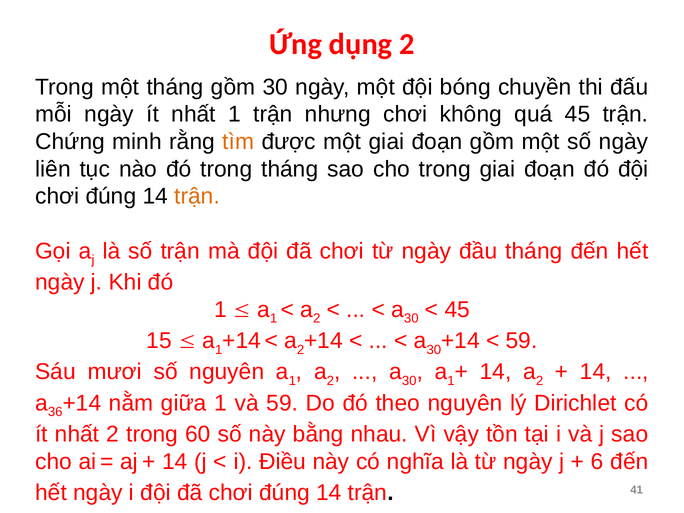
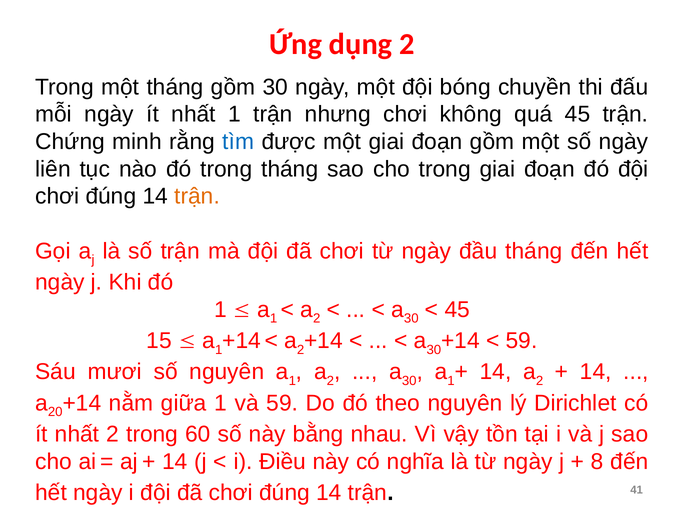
tìm colour: orange -> blue
36: 36 -> 20
6: 6 -> 8
